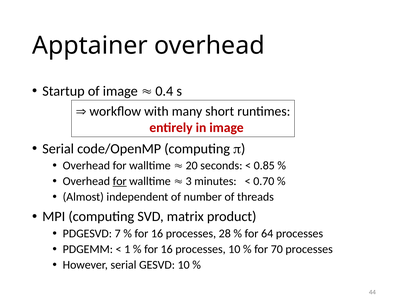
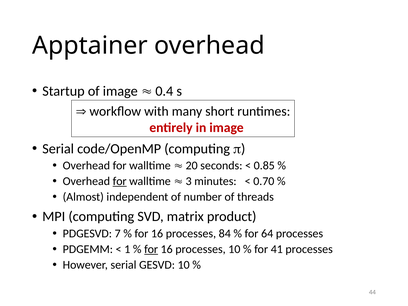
28: 28 -> 84
for at (151, 249) underline: none -> present
70: 70 -> 41
